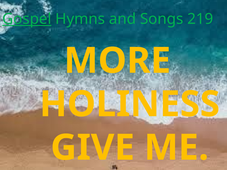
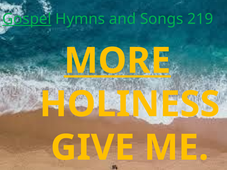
MORE underline: none -> present
